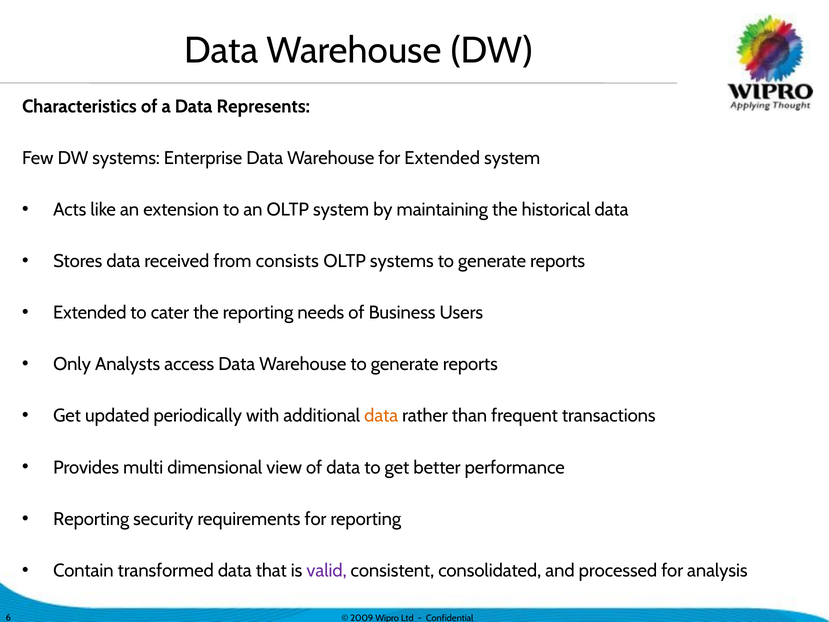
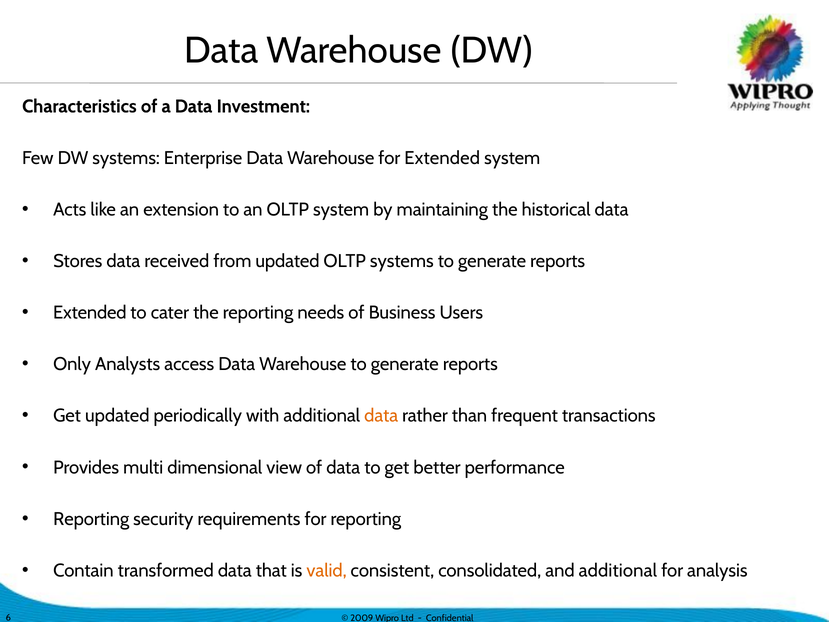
Represents: Represents -> Investment
from consists: consists -> updated
valid colour: purple -> orange
and processed: processed -> additional
